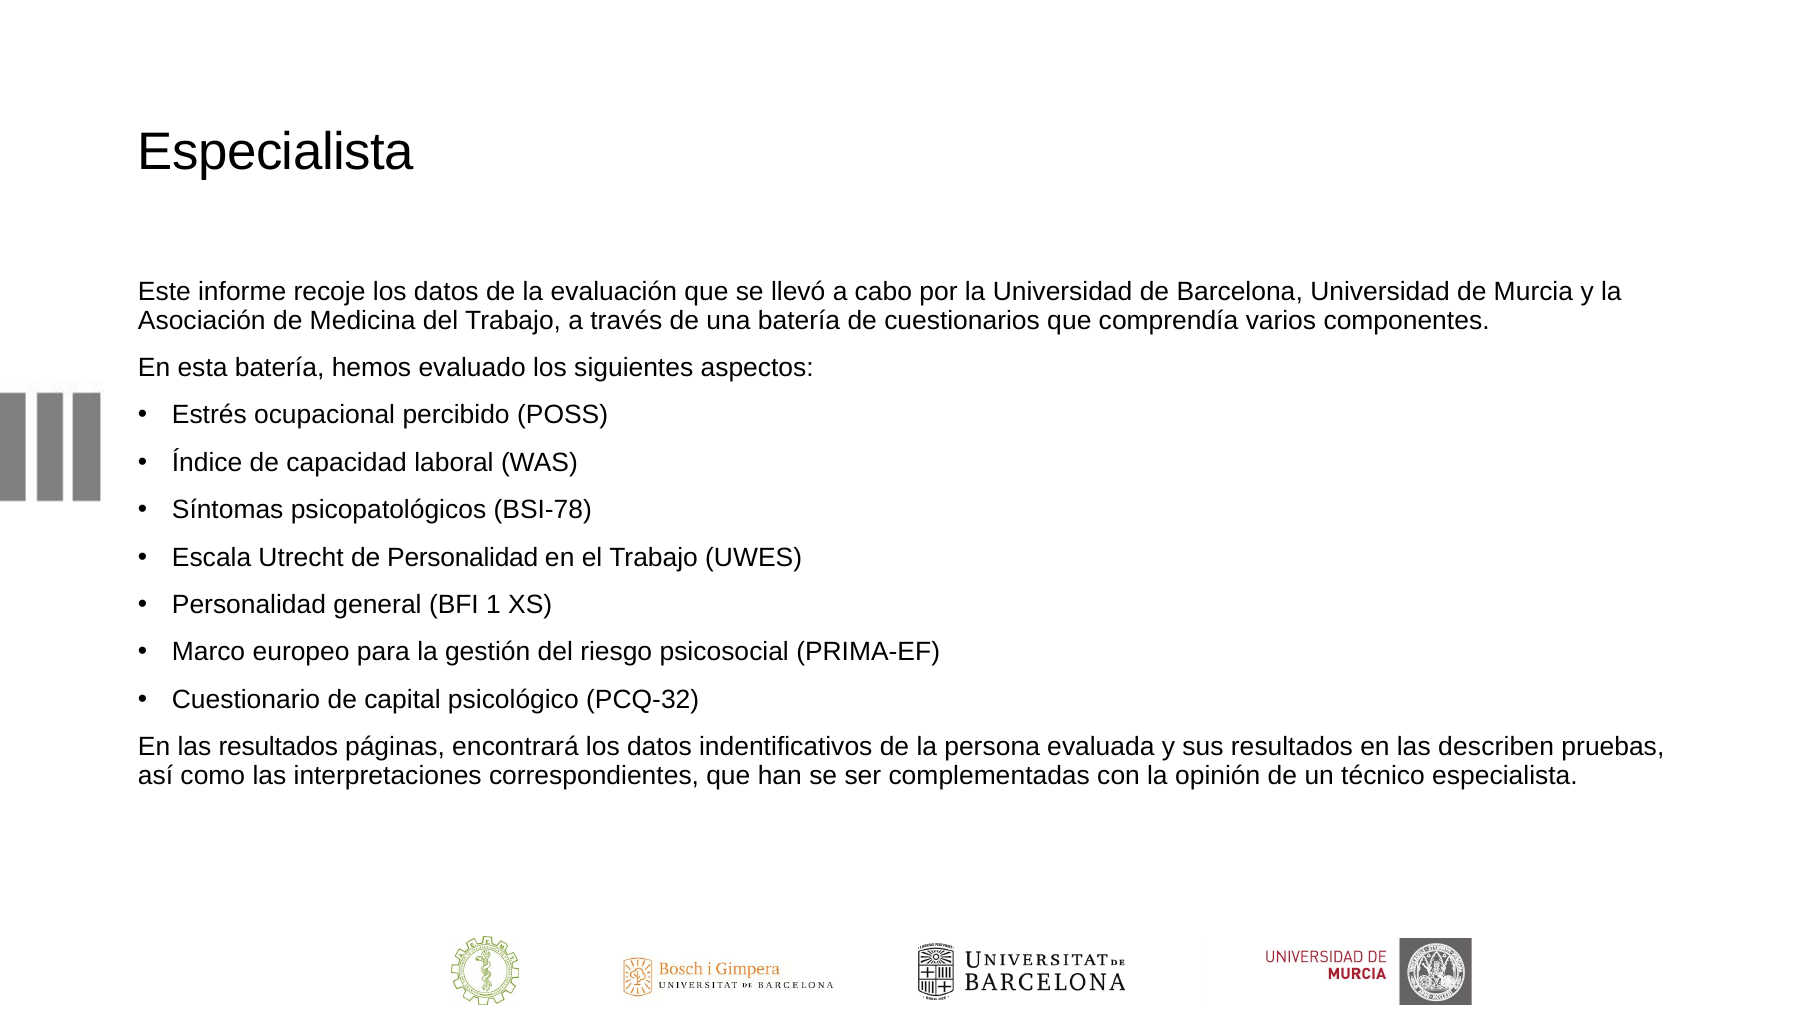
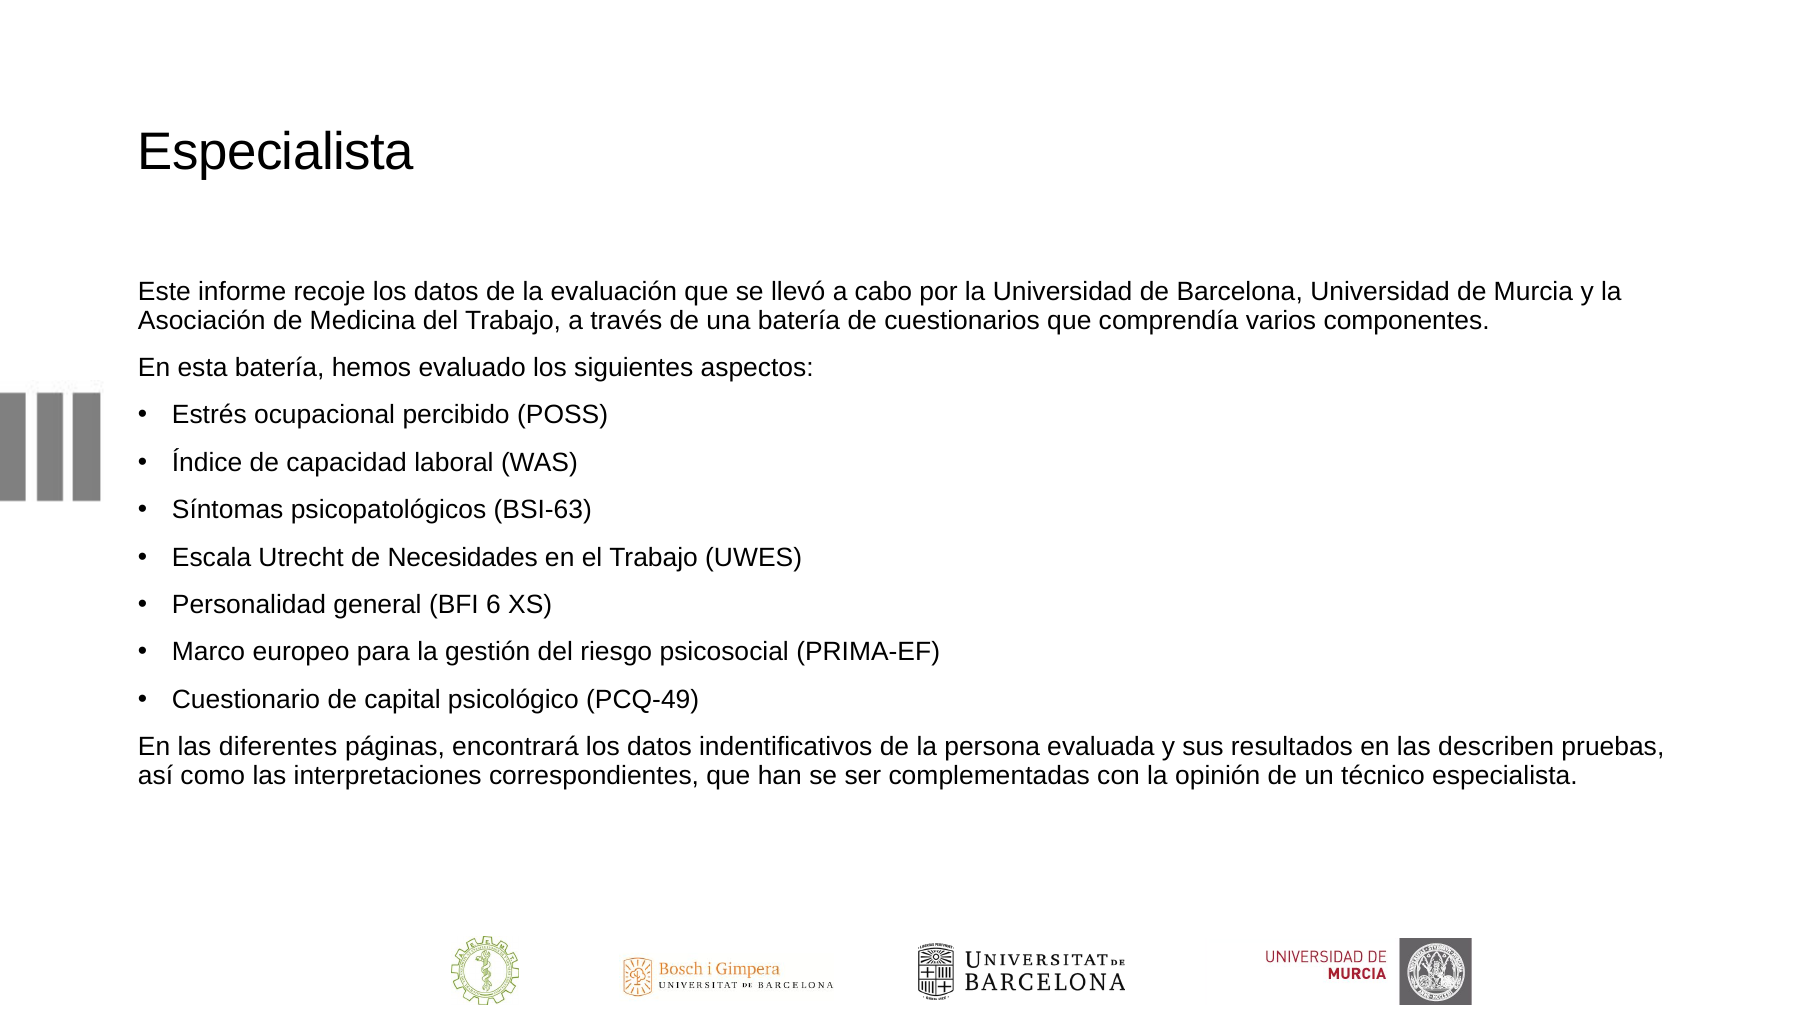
BSI-78: BSI-78 -> BSI-63
de Personalidad: Personalidad -> Necesidades
1: 1 -> 6
PCQ-32: PCQ-32 -> PCQ-49
las resultados: resultados -> diferentes
